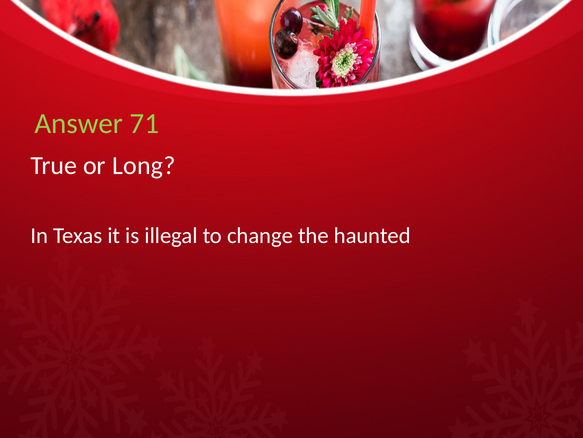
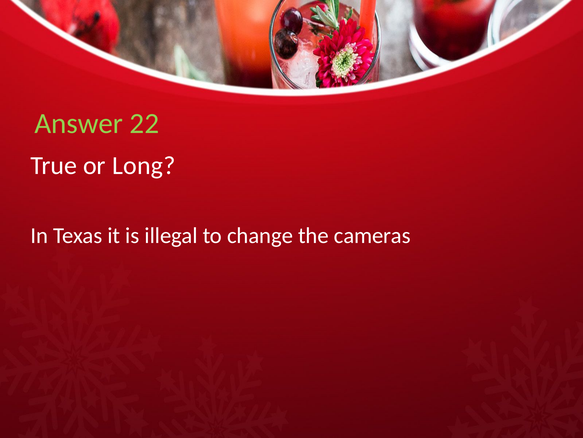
71: 71 -> 22
haunted: haunted -> cameras
